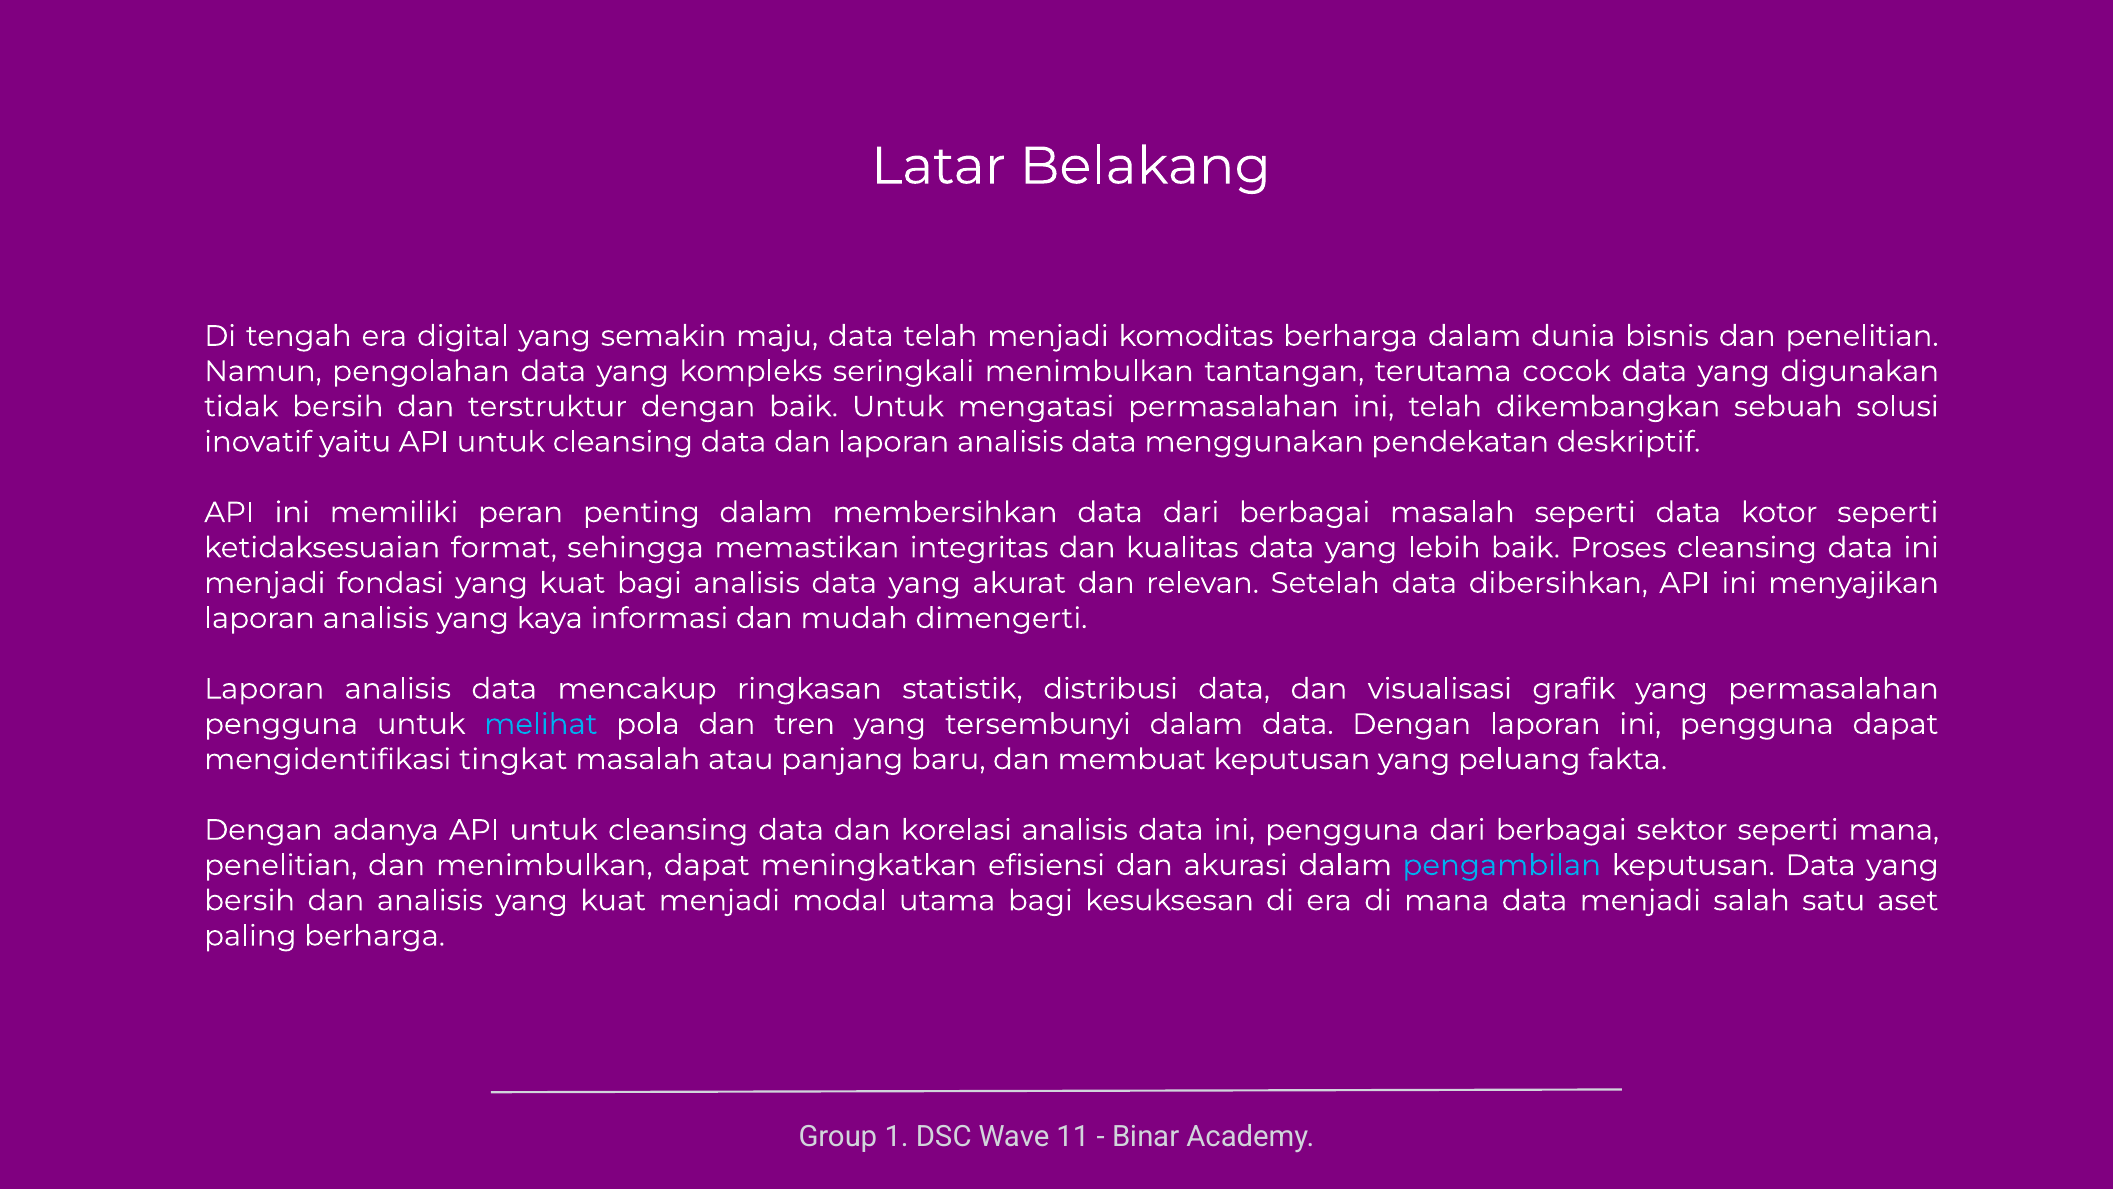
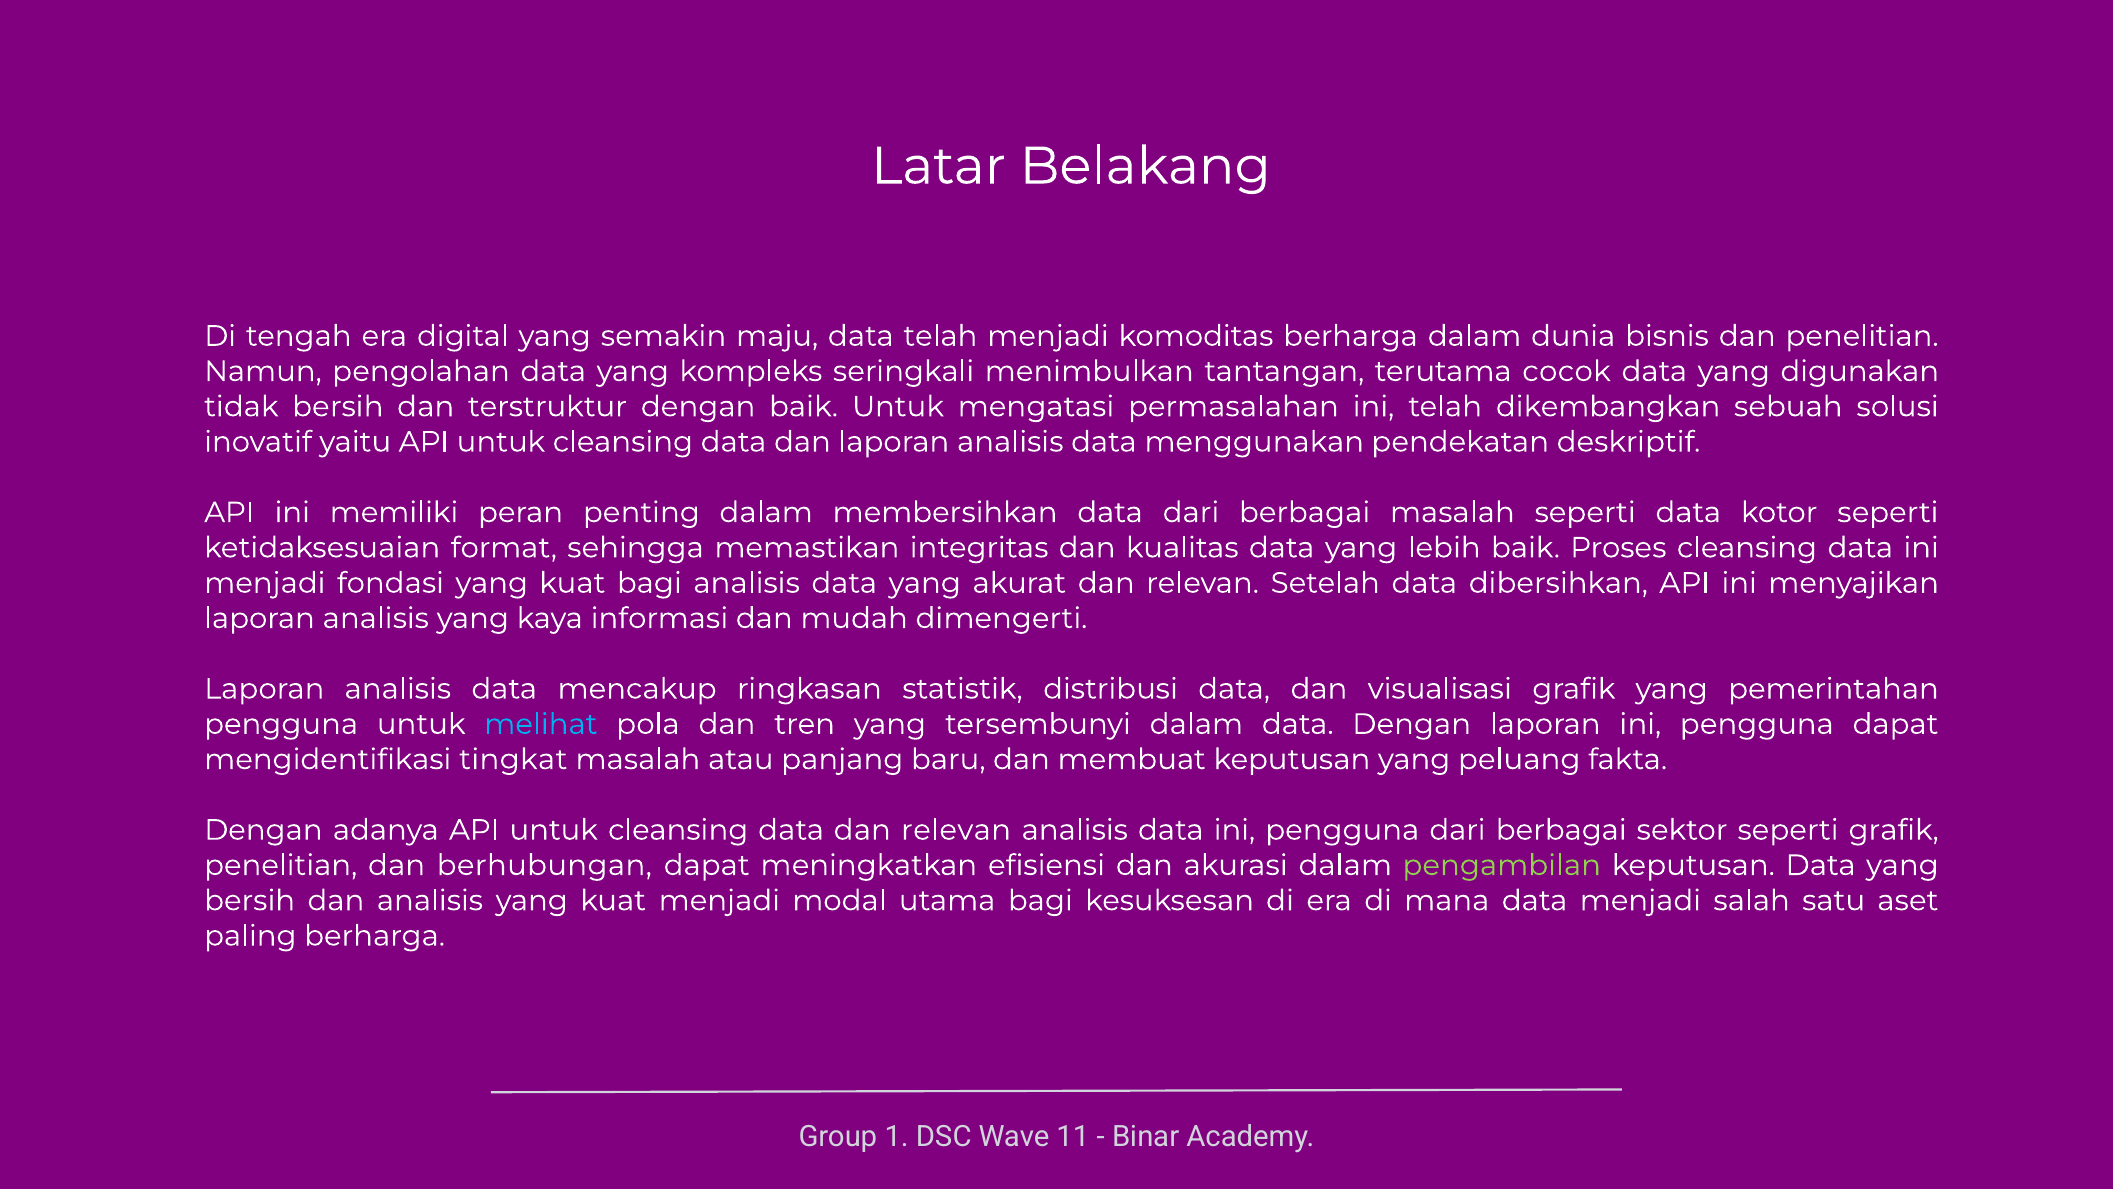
yang permasalahan: permasalahan -> pemerintahan
data dan korelasi: korelasi -> relevan
seperti mana: mana -> grafik
dan menimbulkan: menimbulkan -> berhubungan
pengambilan colour: light blue -> light green
